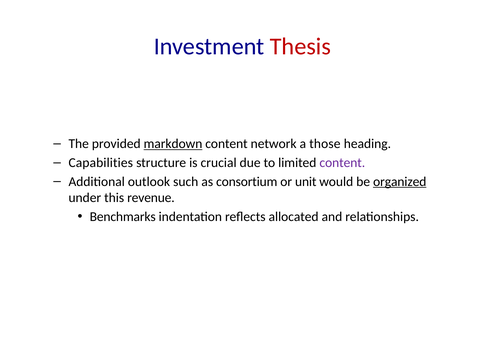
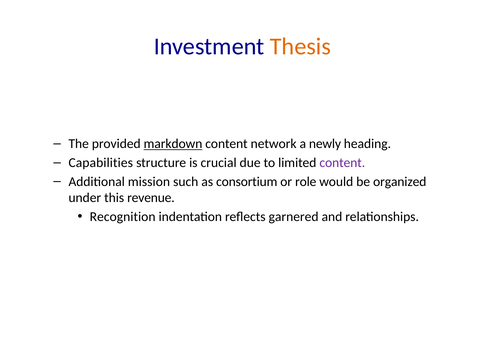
Thesis colour: red -> orange
those: those -> newly
outlook: outlook -> mission
unit: unit -> role
organized underline: present -> none
Benchmarks: Benchmarks -> Recognition
allocated: allocated -> garnered
